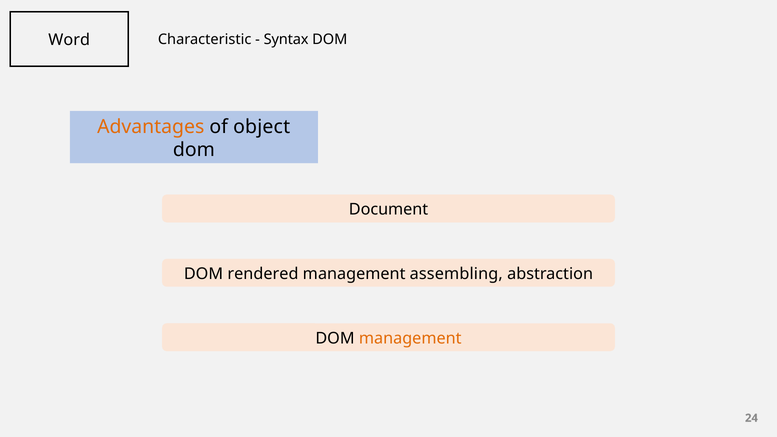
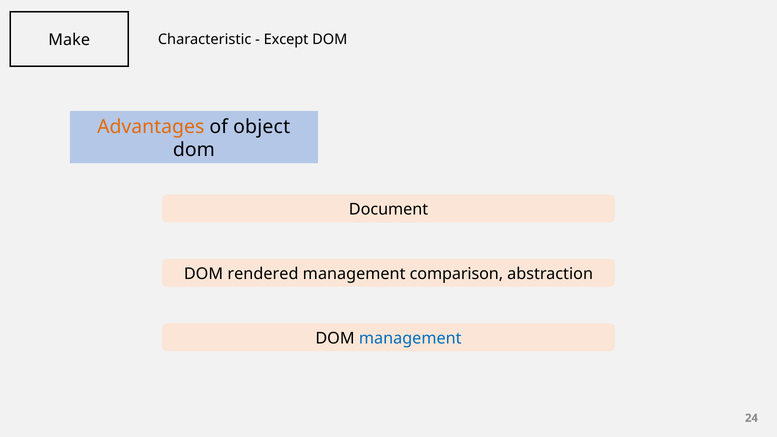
Word: Word -> Make
Syntax: Syntax -> Except
assembling: assembling -> comparison
management at (410, 338) colour: orange -> blue
